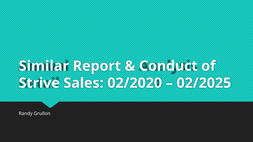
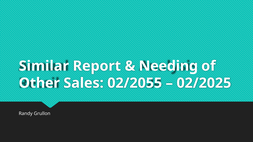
Conduct: Conduct -> Needing
Strive: Strive -> Other
02/2020: 02/2020 -> 02/2055
